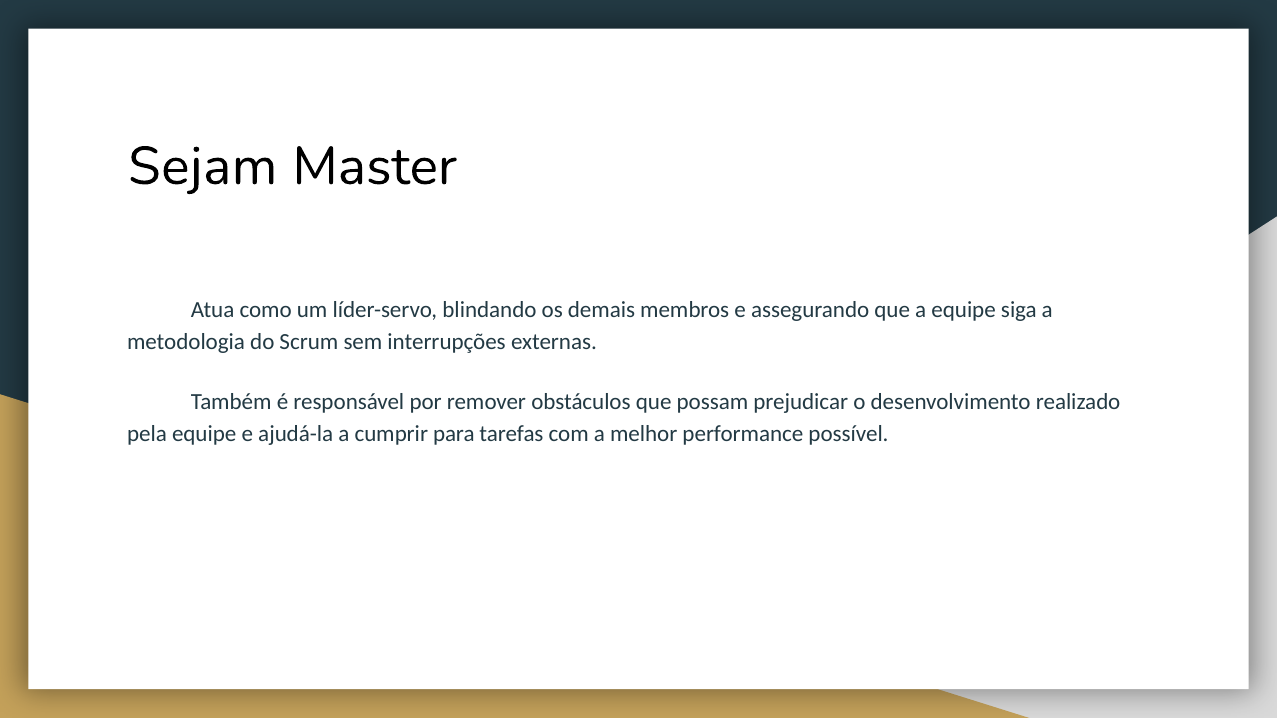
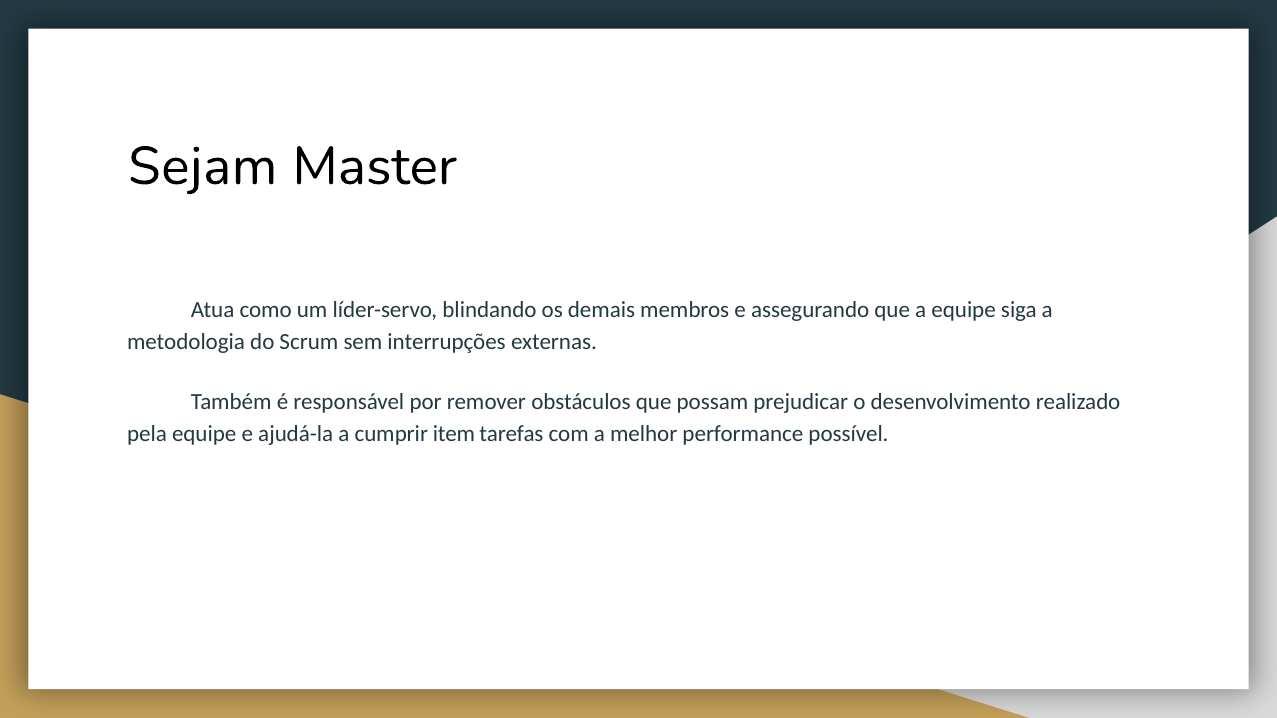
para: para -> item
